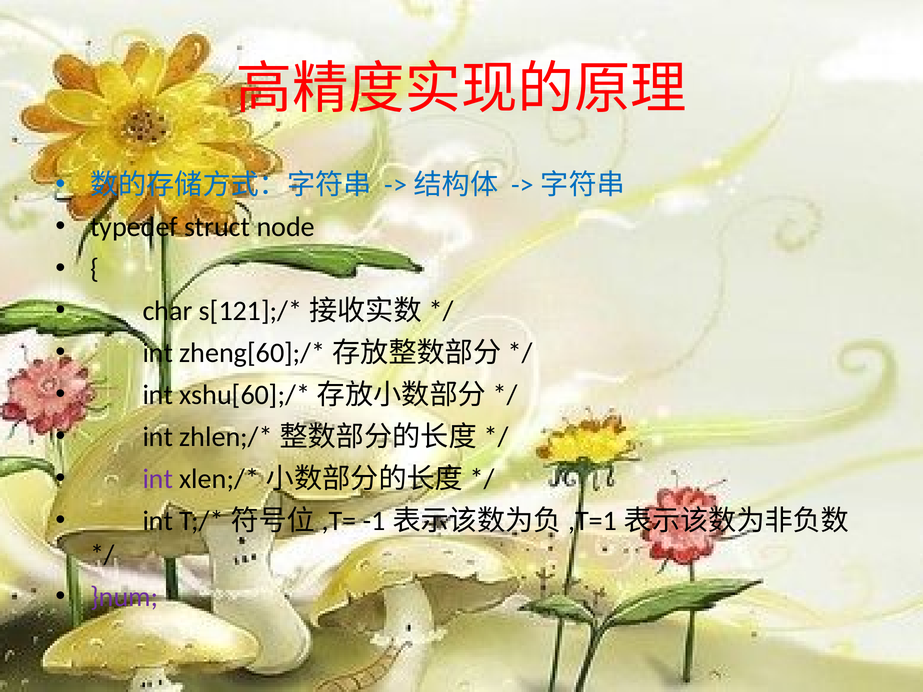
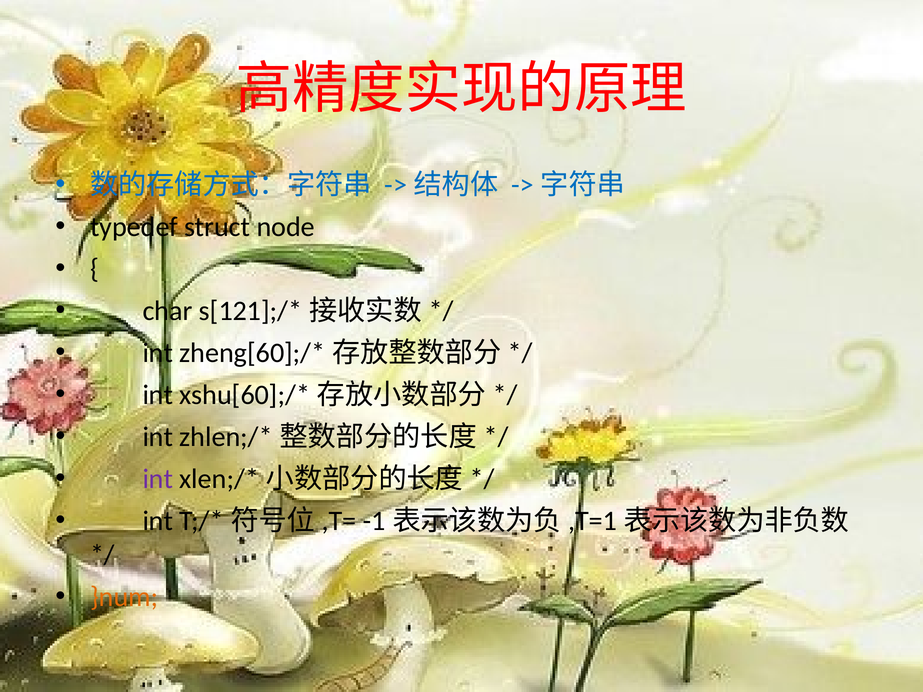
}num colour: purple -> orange
